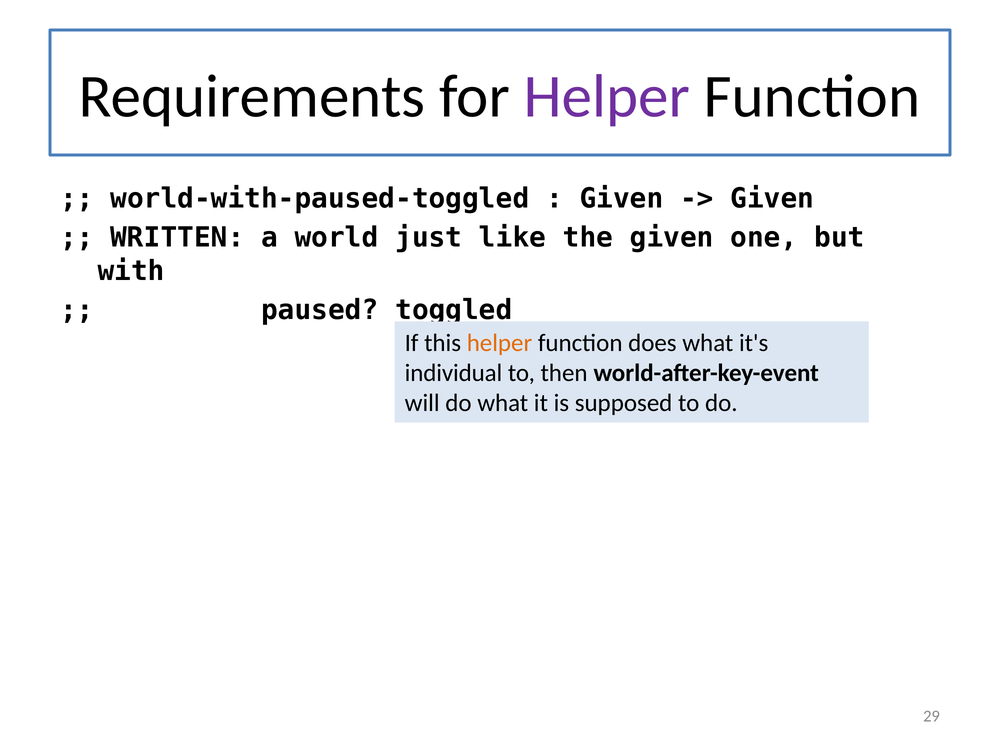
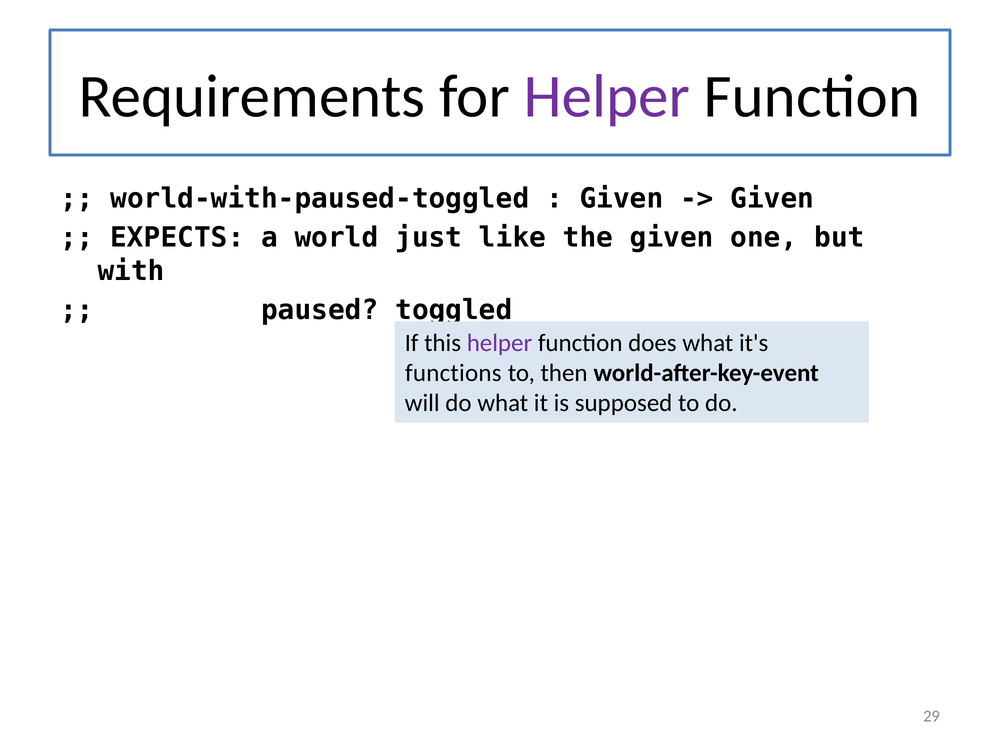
WRITTEN: WRITTEN -> EXPECTS
helper at (499, 343) colour: orange -> purple
individual: individual -> functions
